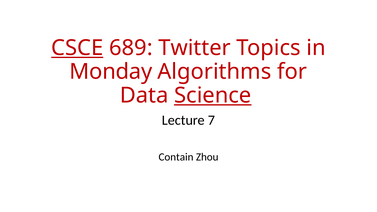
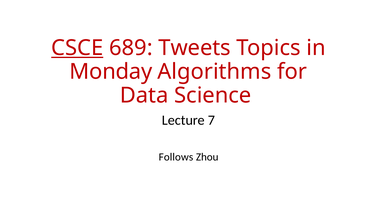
Twitter: Twitter -> Tweets
Science underline: present -> none
Contain: Contain -> Follows
